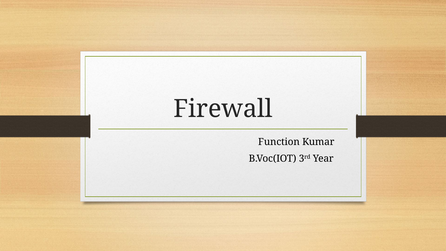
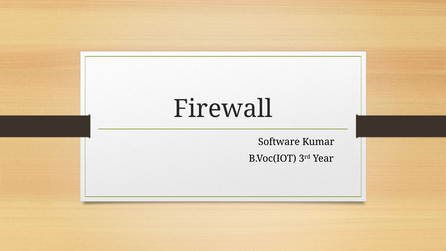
Function: Function -> Software
